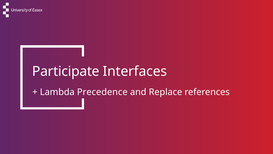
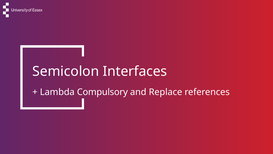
Participate: Participate -> Semicolon
Precedence: Precedence -> Compulsory
